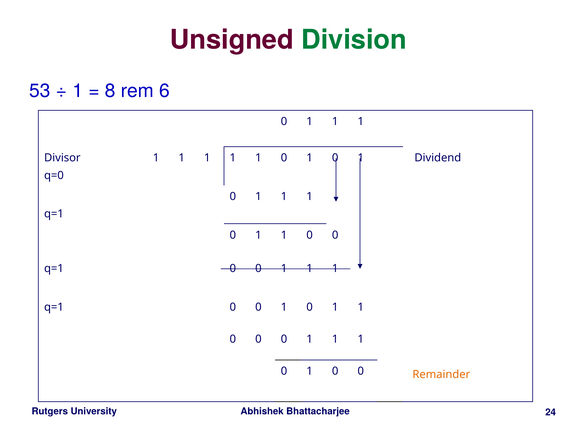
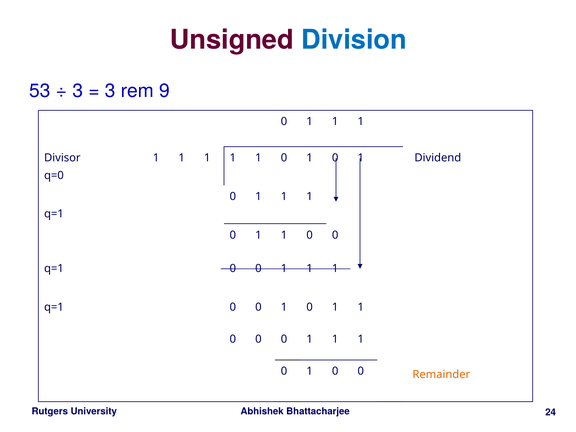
Division colour: green -> blue
1 at (78, 91): 1 -> 3
8 at (110, 91): 8 -> 3
6: 6 -> 9
